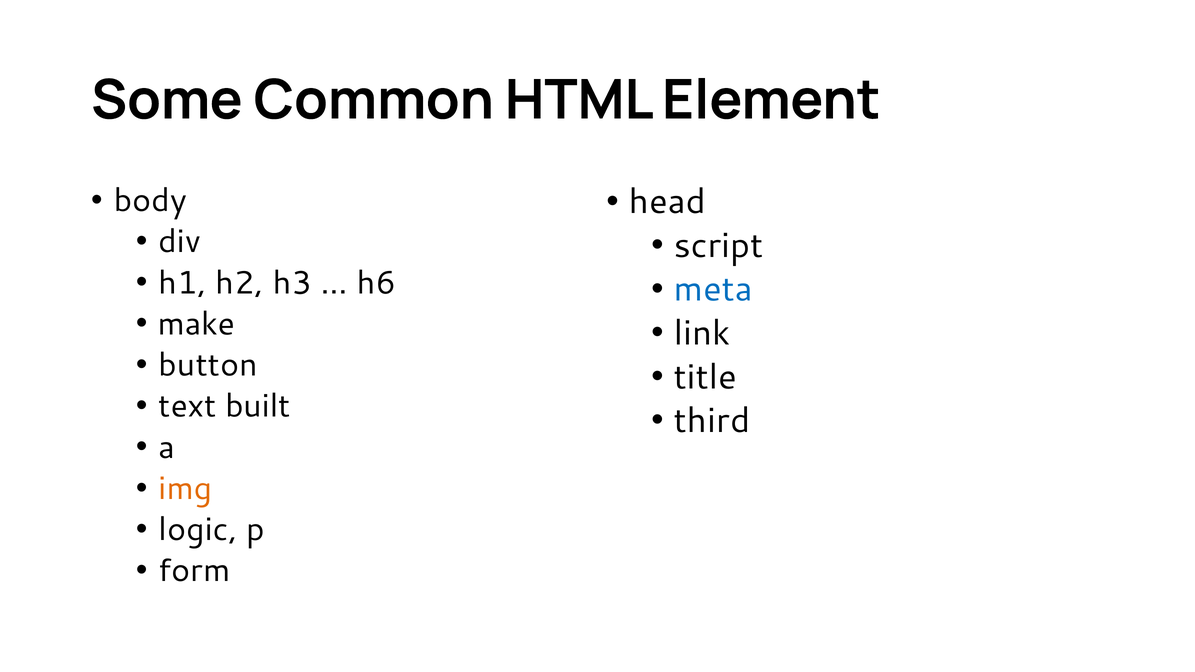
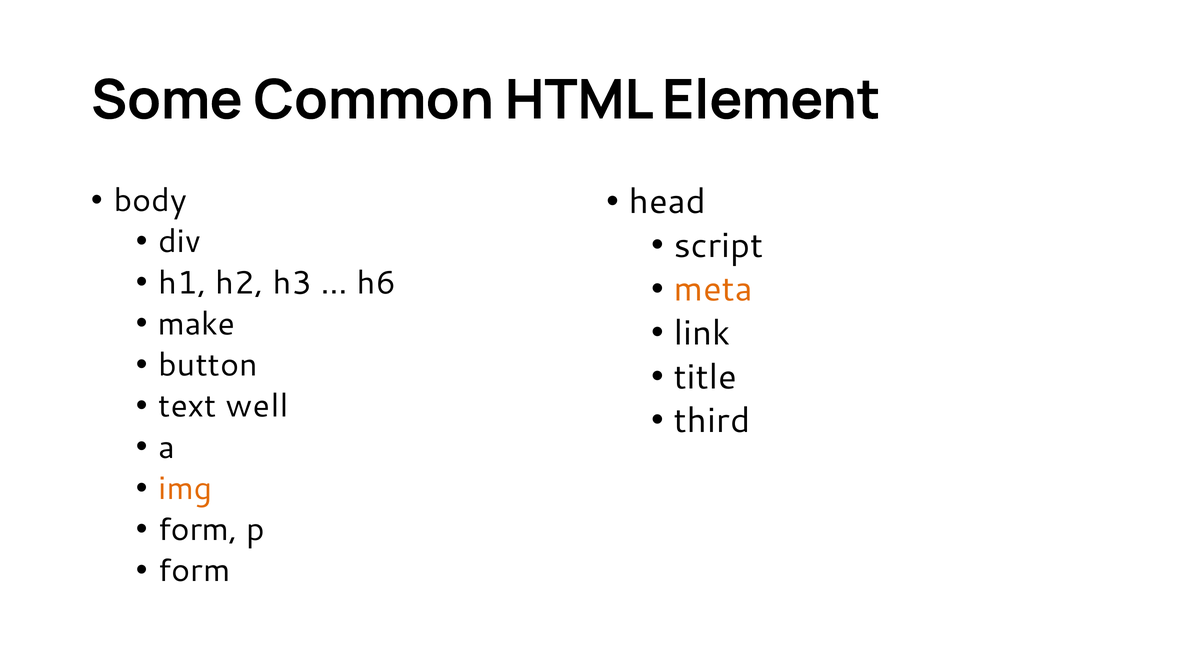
meta colour: blue -> orange
built: built -> well
logic at (198, 530): logic -> form
